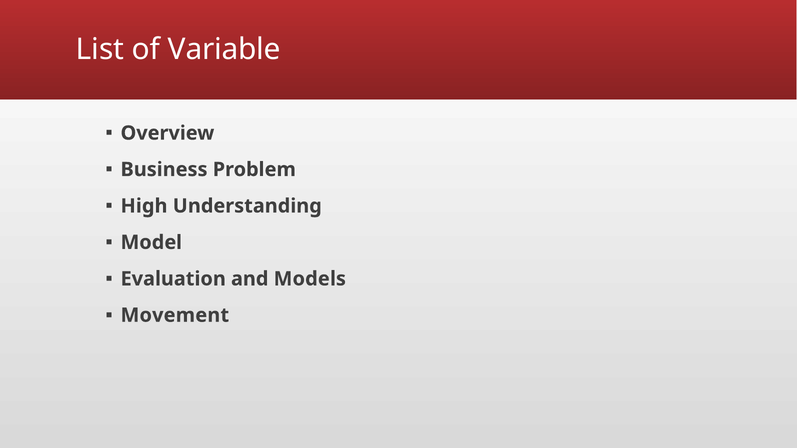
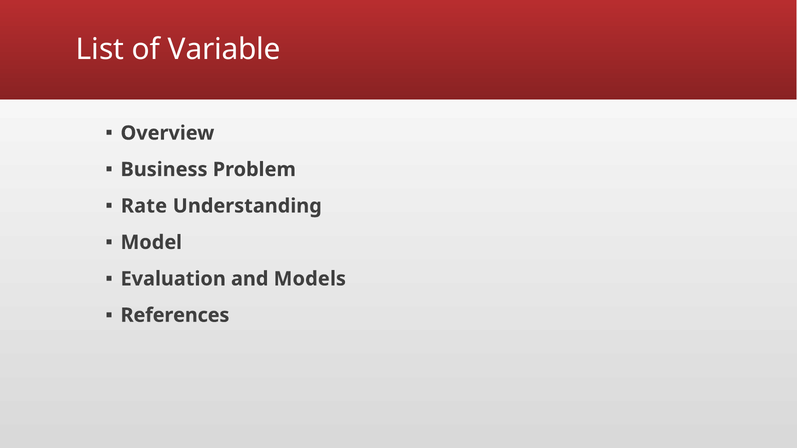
High: High -> Rate
Movement: Movement -> References
